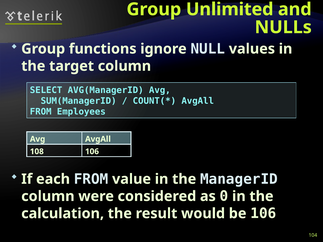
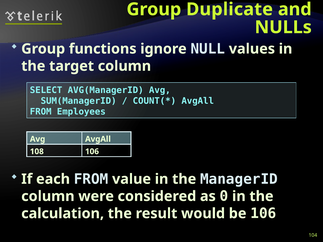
Unlimited: Unlimited -> Duplicate
